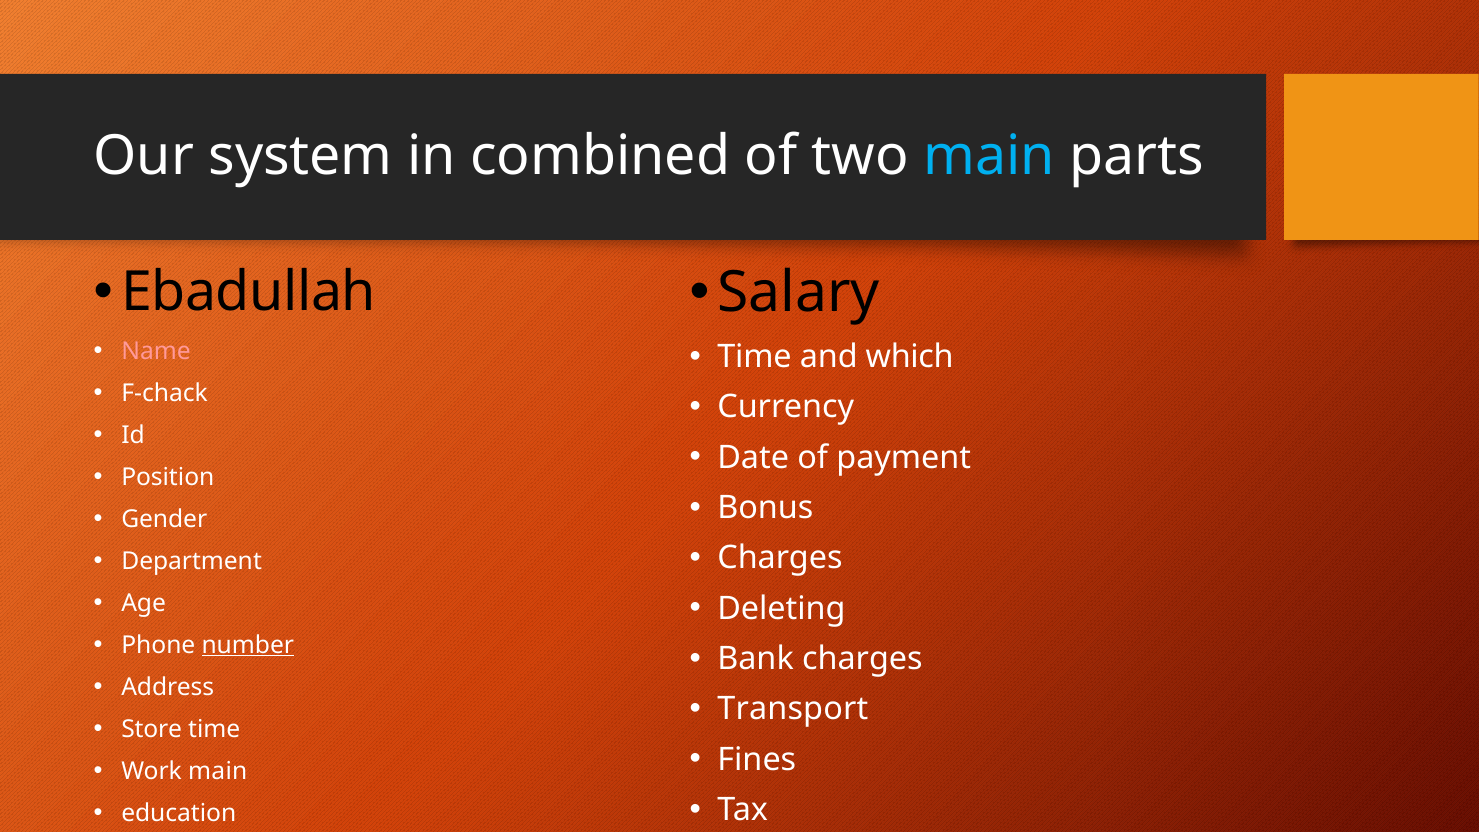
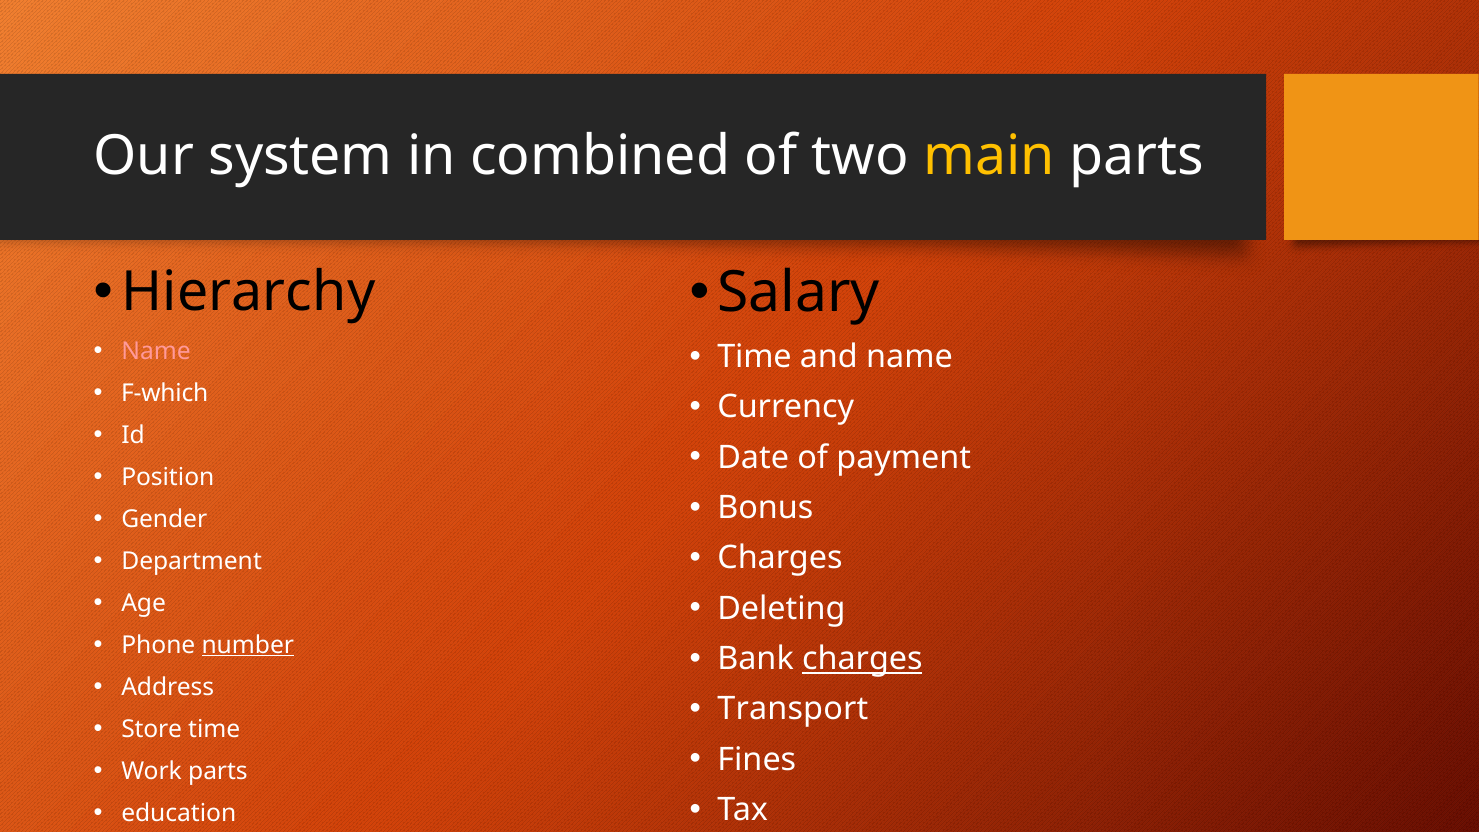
main at (989, 157) colour: light blue -> yellow
Ebadullah: Ebadullah -> Hierarchy
and which: which -> name
F-chack: F-chack -> F-which
charges at (862, 659) underline: none -> present
Work main: main -> parts
